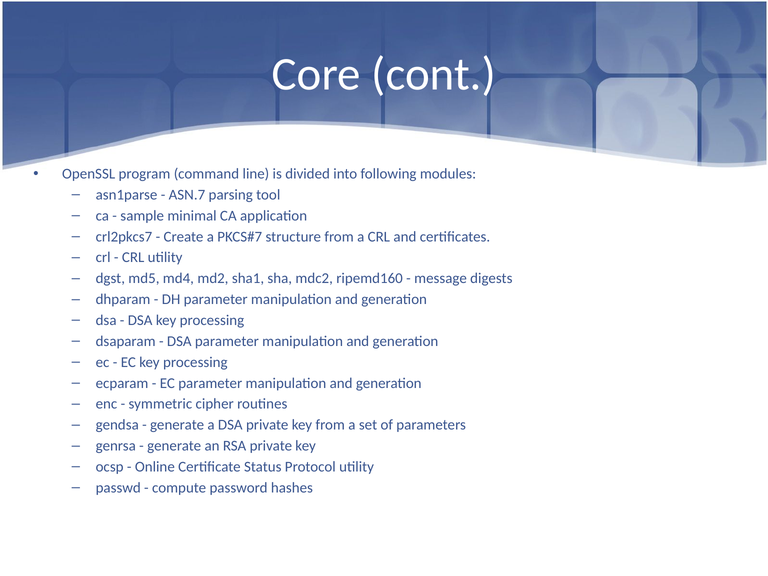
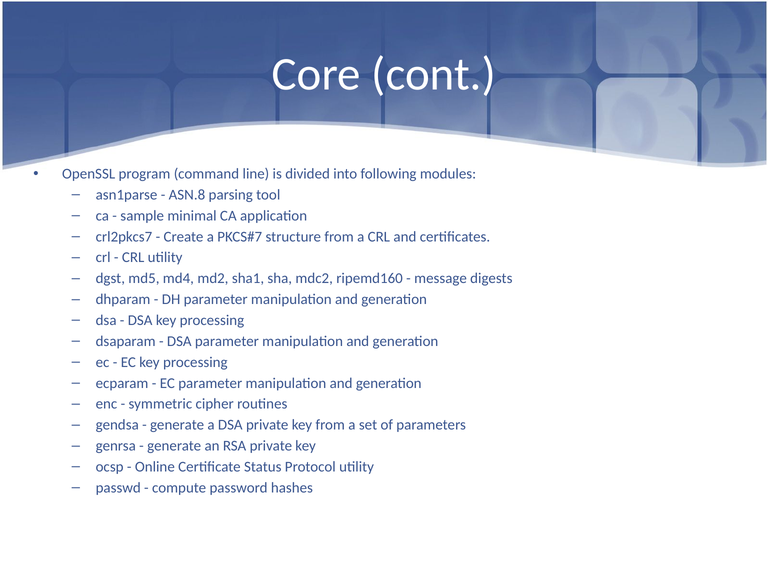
ASN.7: ASN.7 -> ASN.8
